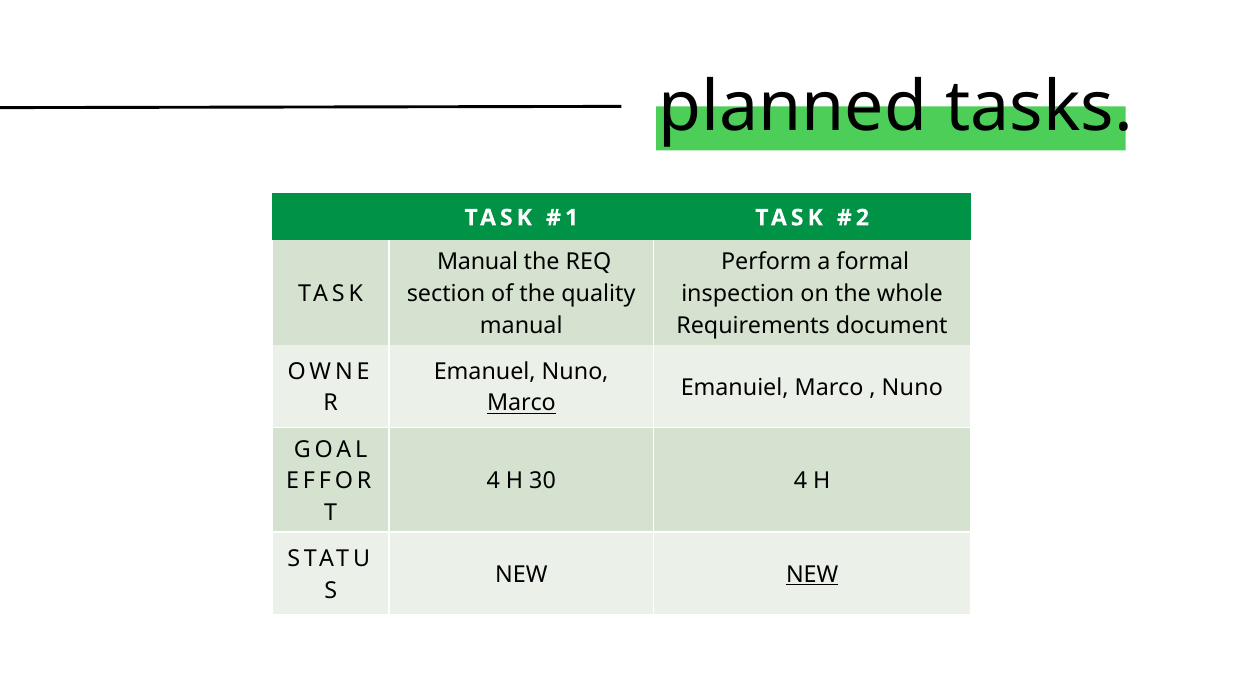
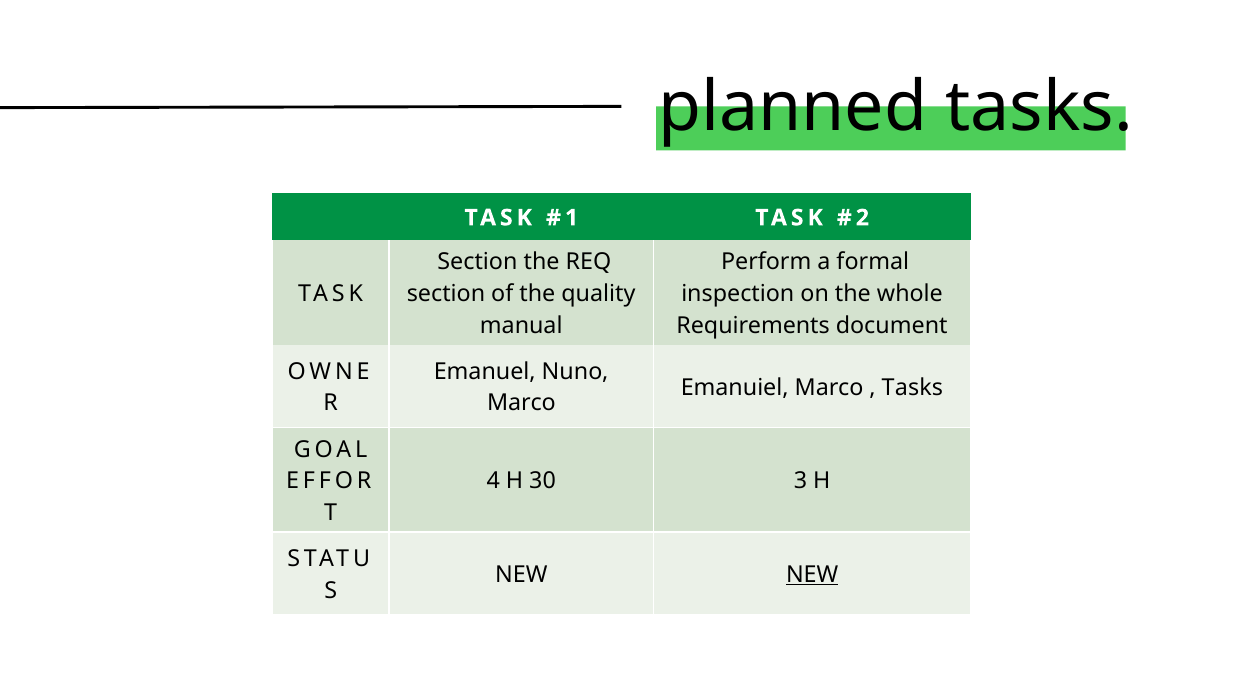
Manual at (478, 262): Manual -> Section
Nuno at (912, 388): Nuno -> Tasks
Marco at (521, 403) underline: present -> none
30 4: 4 -> 3
